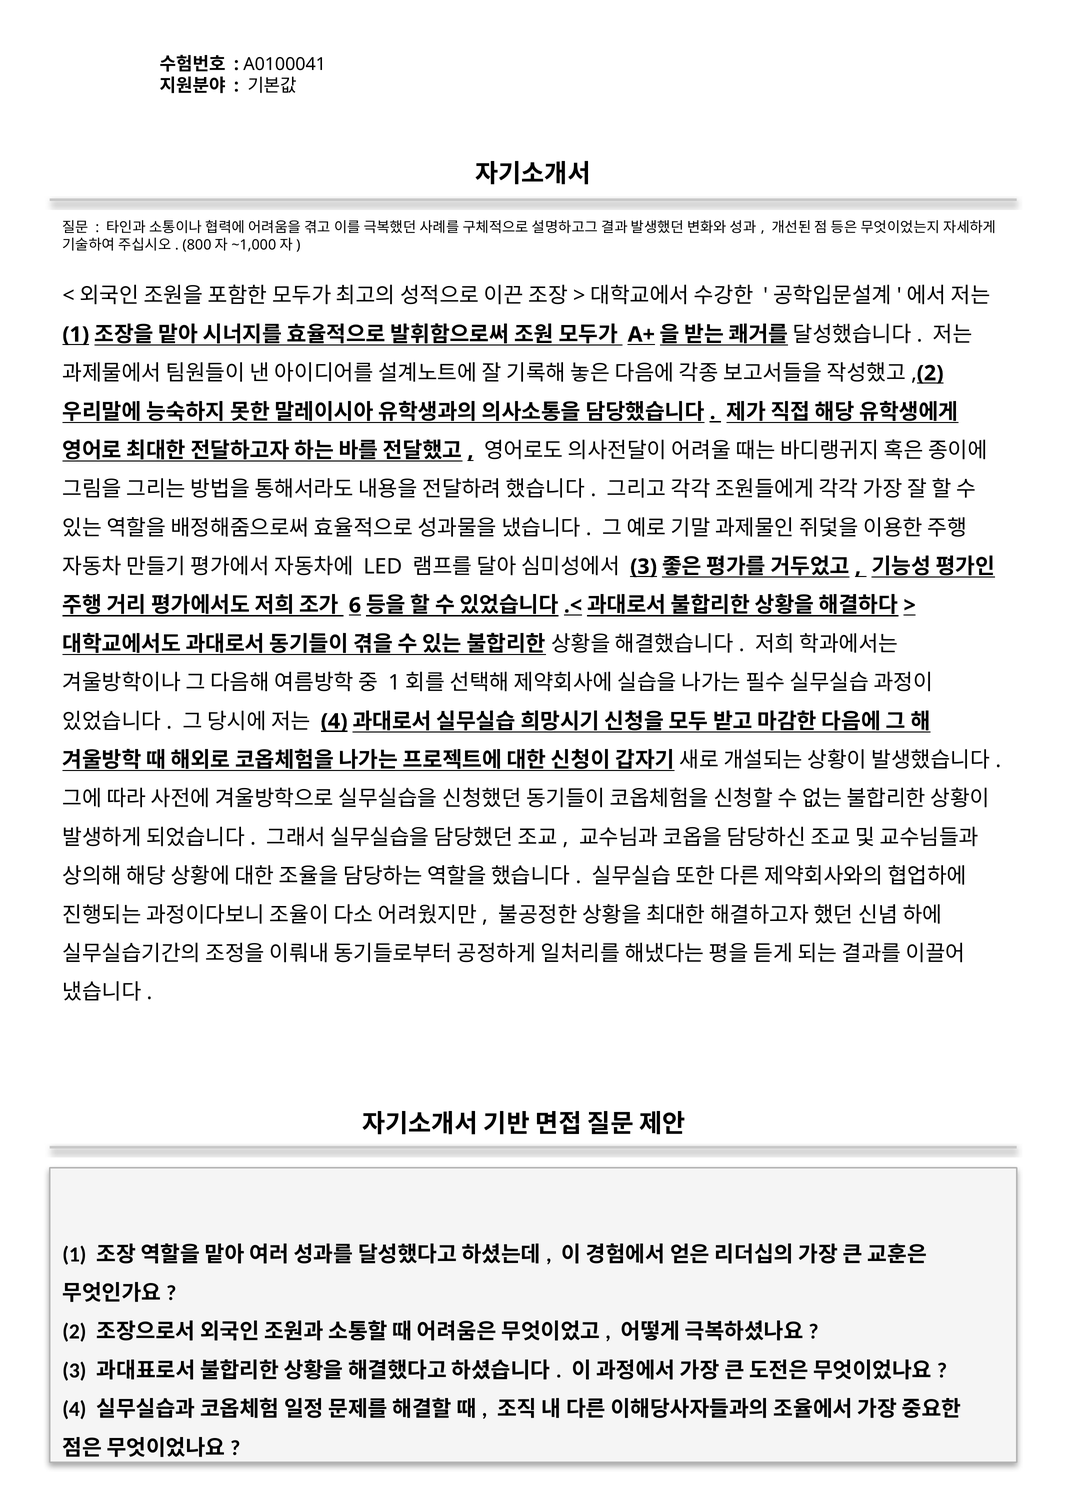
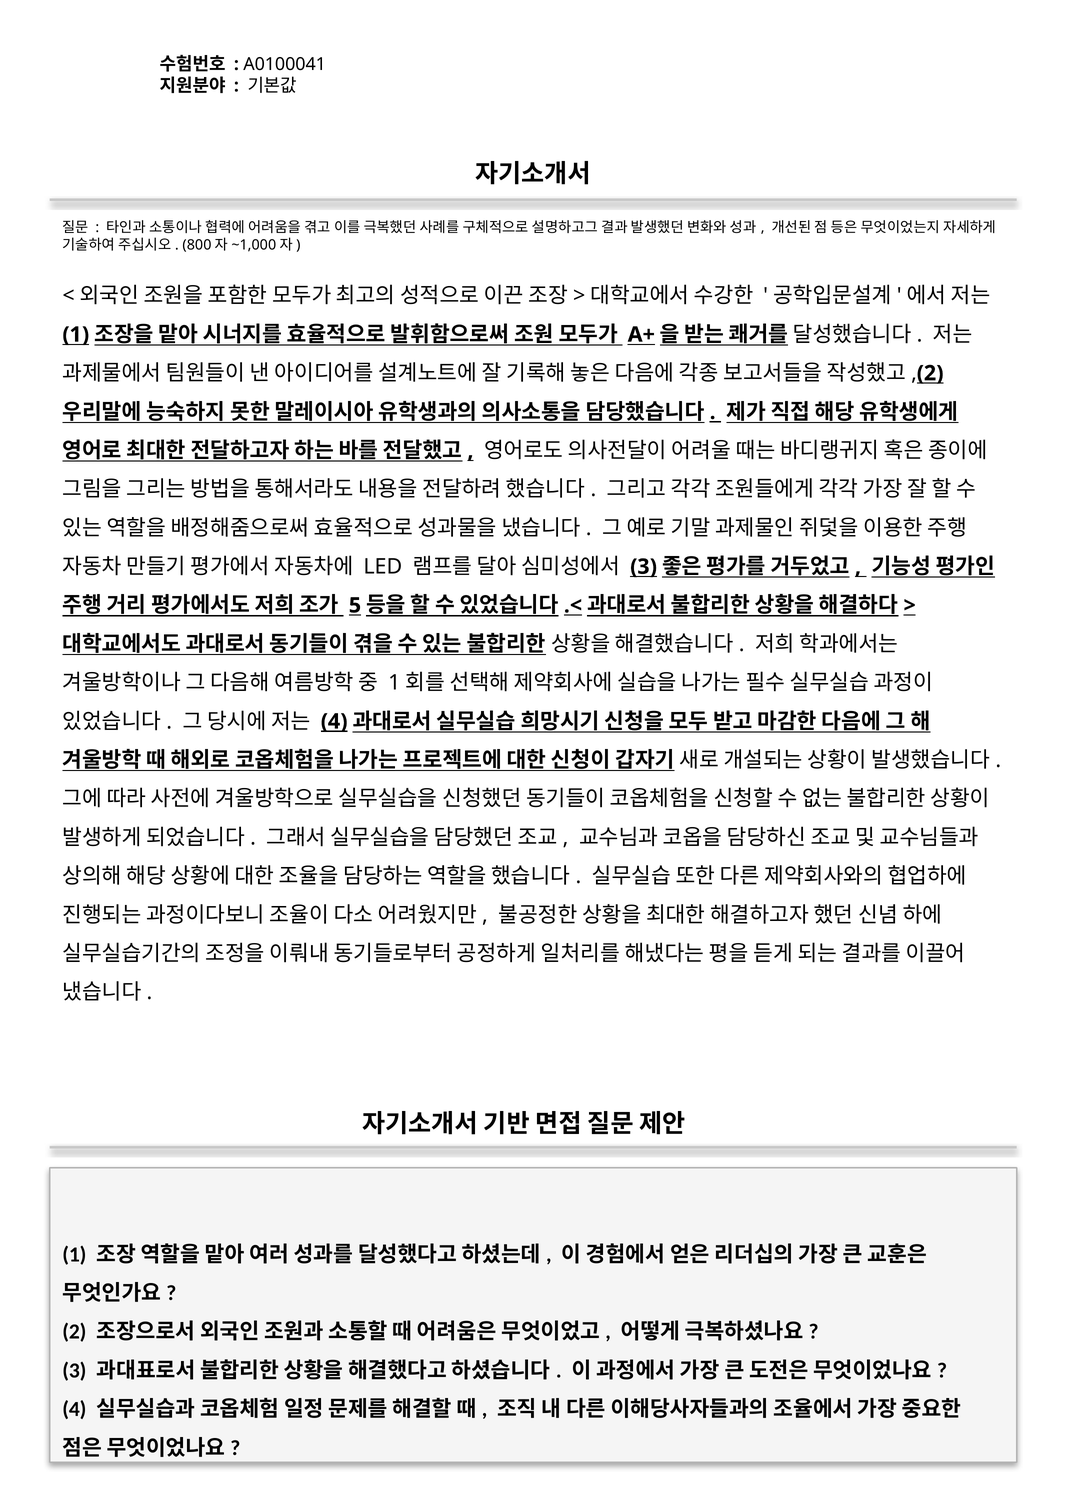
6: 6 -> 5
